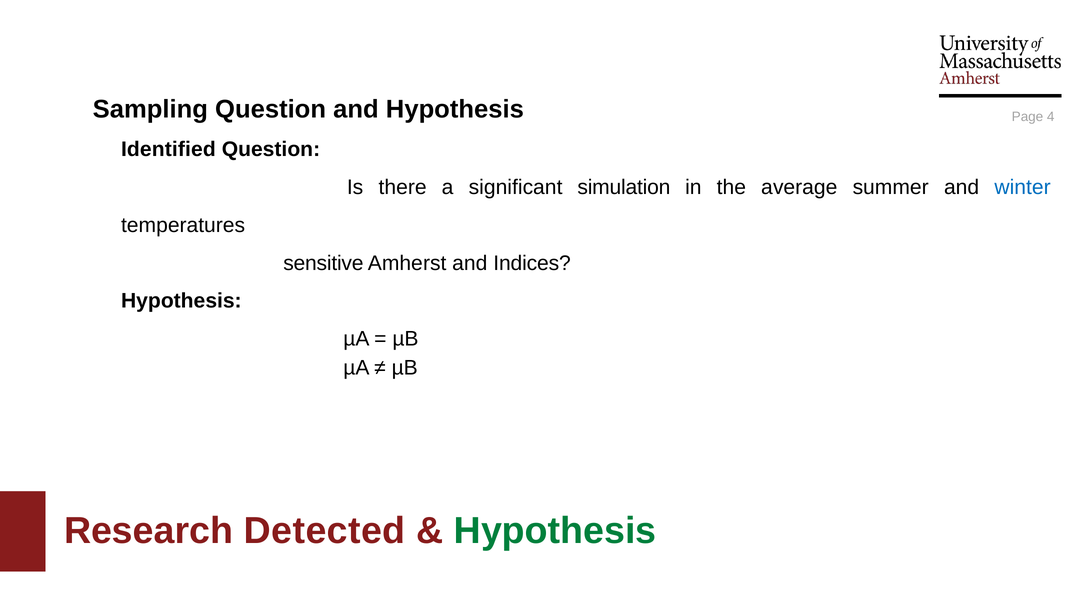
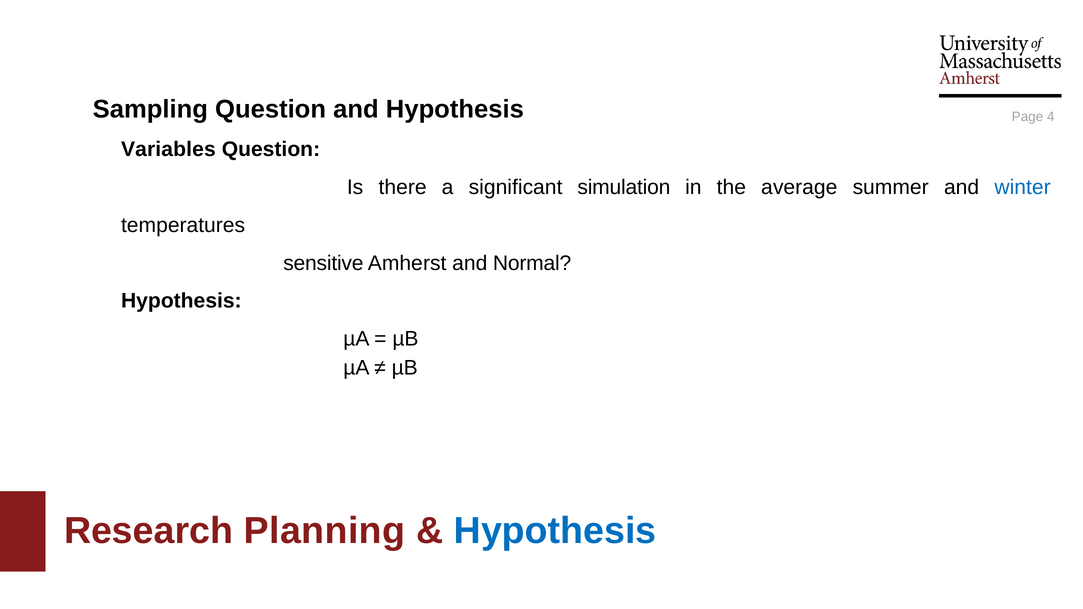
Identified: Identified -> Variables
Indices: Indices -> Normal
Detected: Detected -> Planning
Hypothesis at (555, 531) colour: green -> blue
